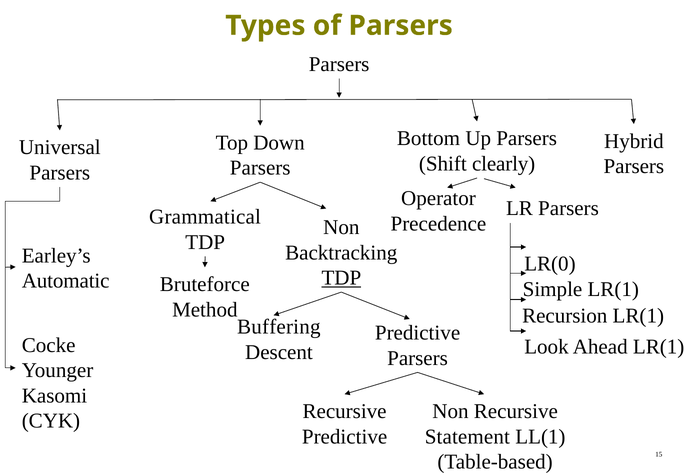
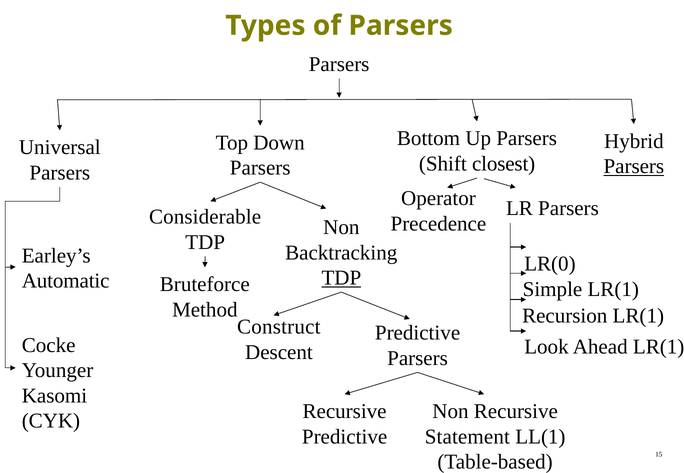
clearly: clearly -> closest
Parsers at (634, 167) underline: none -> present
Grammatical: Grammatical -> Considerable
Buffering: Buffering -> Construct
